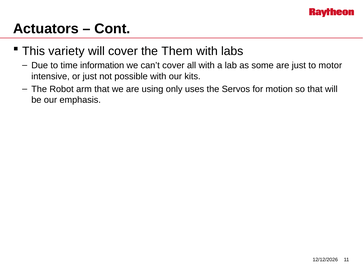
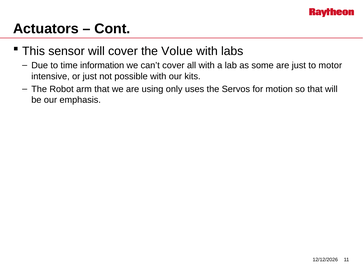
variety: variety -> sensor
Them: Them -> Volue
